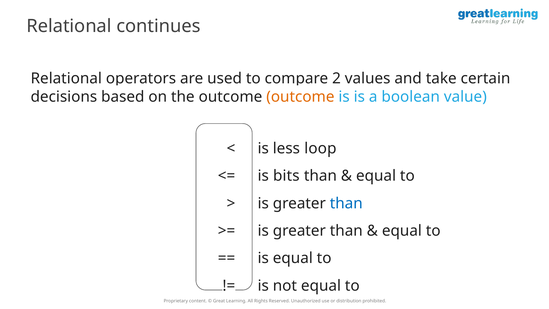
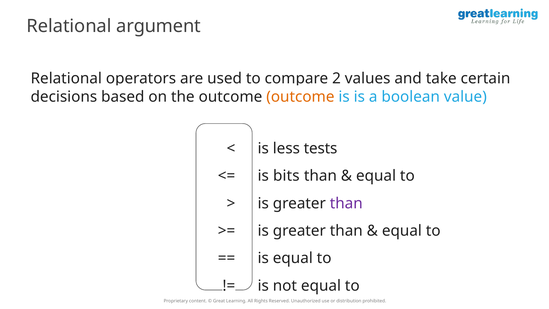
continues: continues -> argument
loop: loop -> tests
than at (346, 203) colour: blue -> purple
